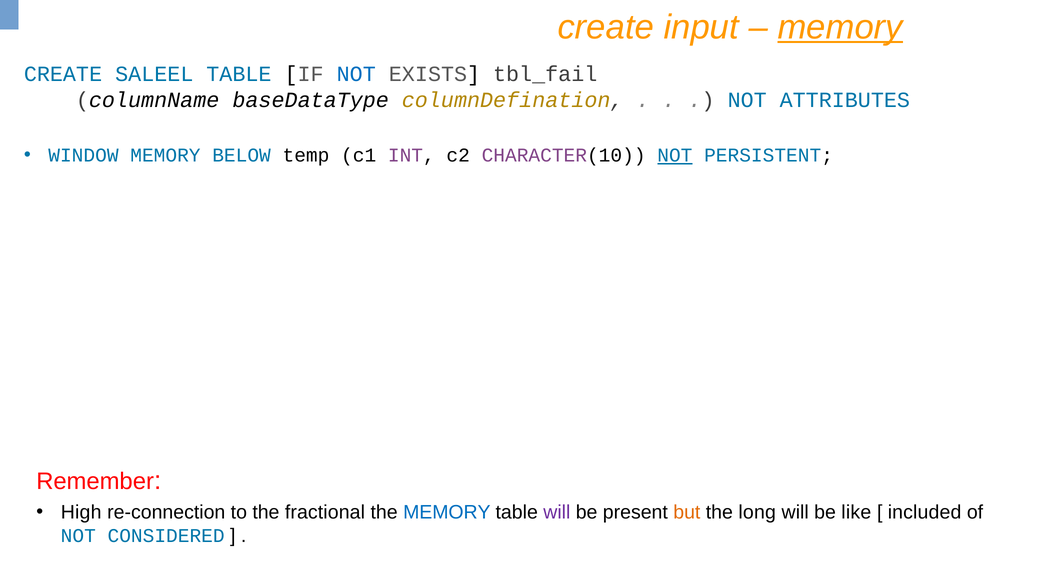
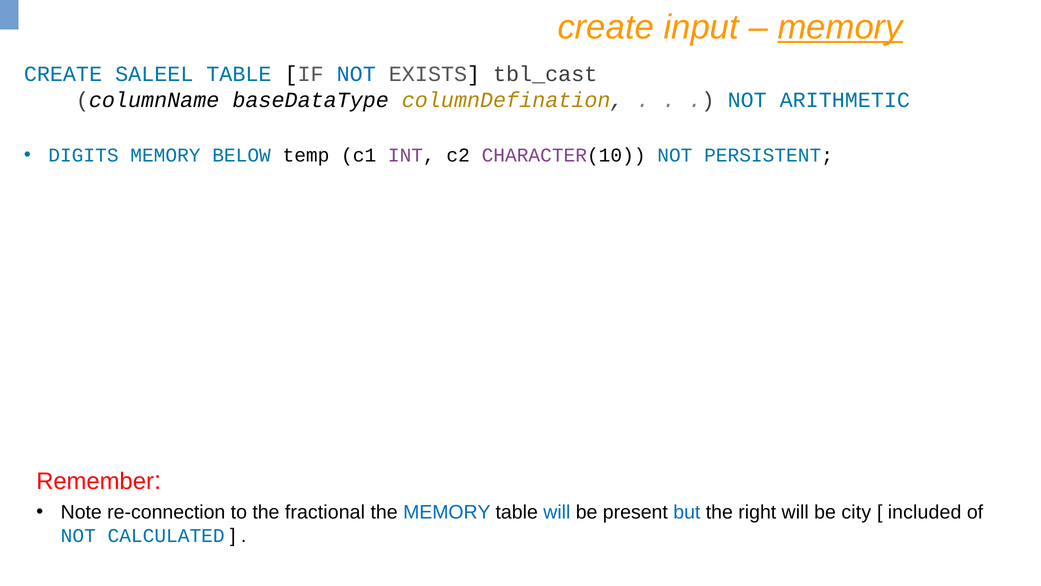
tbl_fail: tbl_fail -> tbl_cast
ATTRIBUTES: ATTRIBUTES -> ARITHMETIC
WINDOW: WINDOW -> DIGITS
NOT at (675, 155) underline: present -> none
High: High -> Note
will at (557, 512) colour: purple -> blue
but colour: orange -> blue
long: long -> right
like: like -> city
CONSIDERED: CONSIDERED -> CALCULATED
